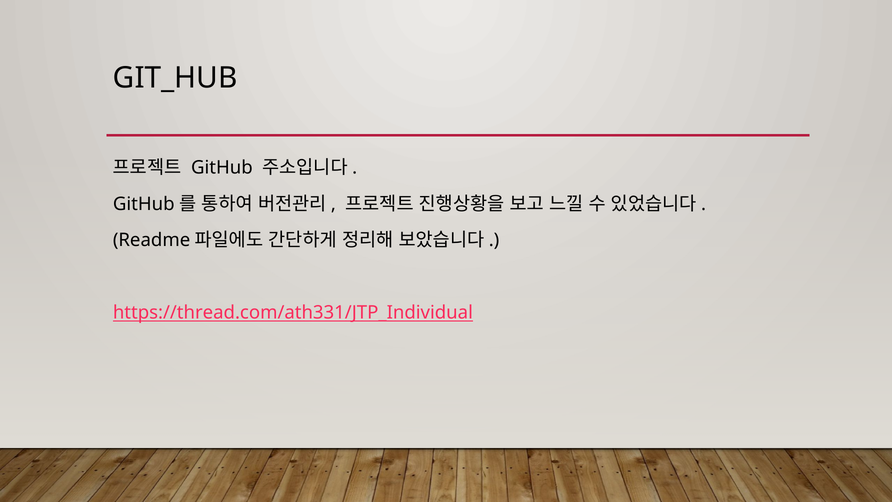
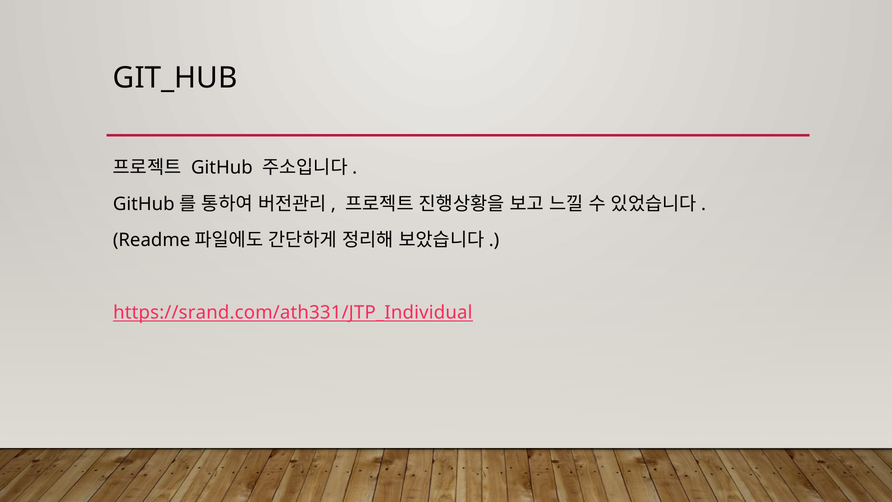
https://thread.com/ath331/JTP_Individual: https://thread.com/ath331/JTP_Individual -> https://srand.com/ath331/JTP_Individual
